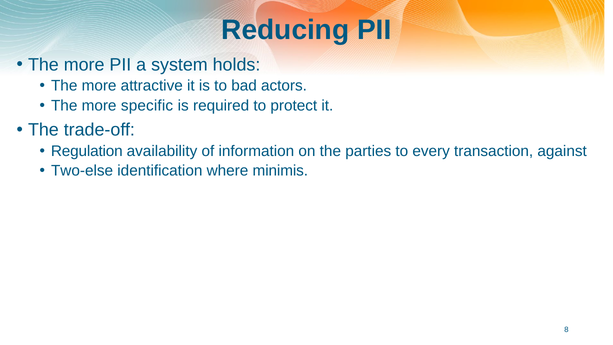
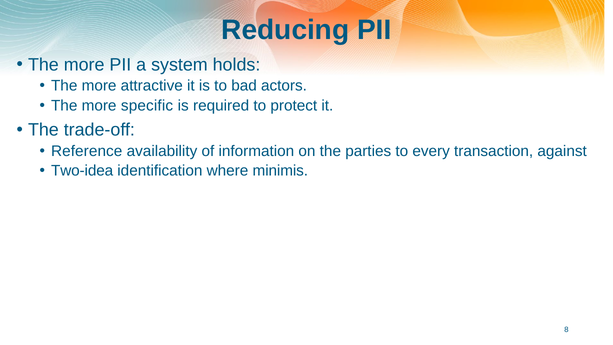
Regulation: Regulation -> Reference
Two-else: Two-else -> Two-idea
